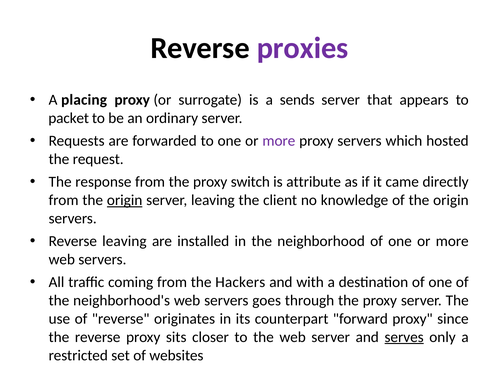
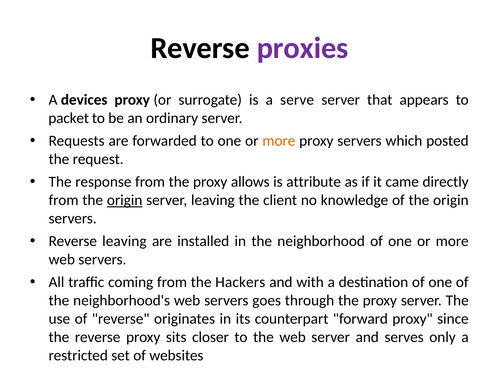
placing: placing -> devices
sends: sends -> serve
more at (279, 141) colour: purple -> orange
hosted: hosted -> posted
switch: switch -> allows
serves underline: present -> none
